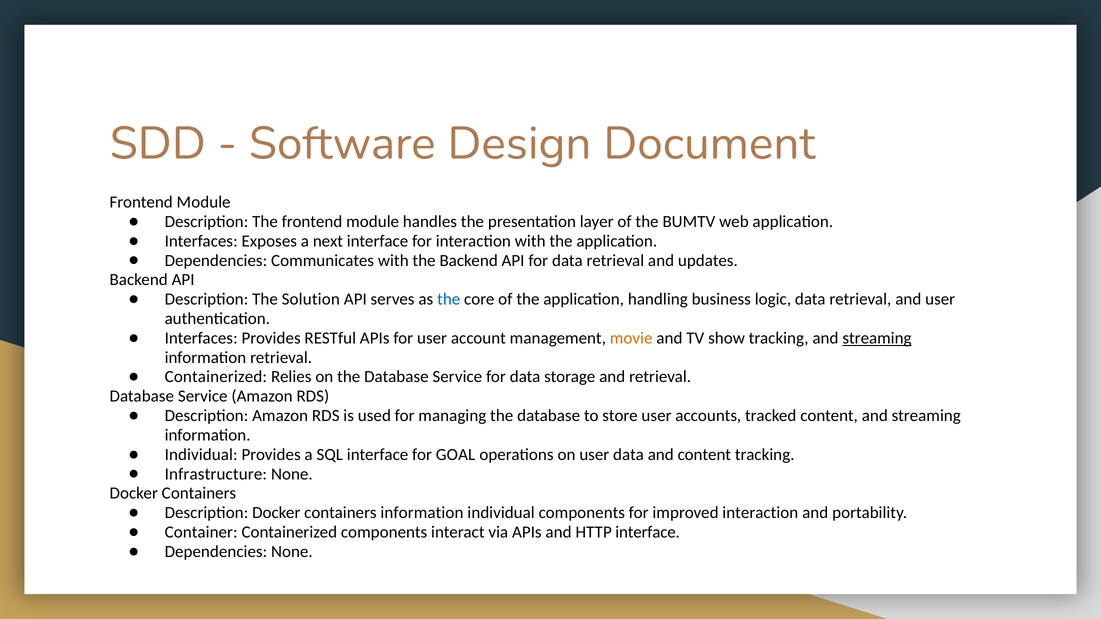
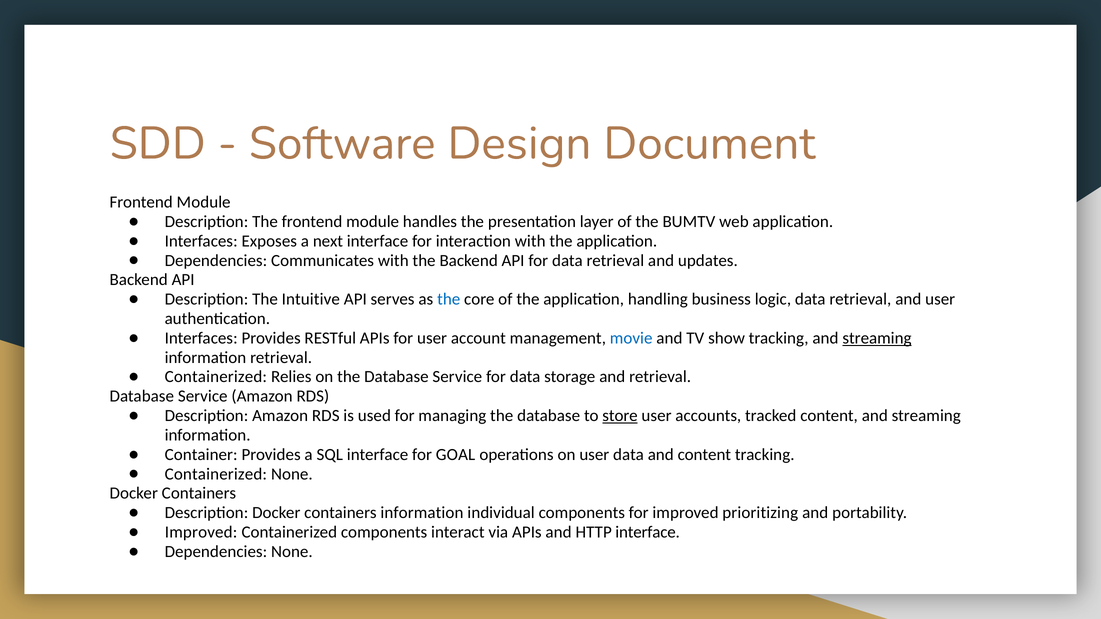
Solution: Solution -> Intuitive
movie colour: orange -> blue
store underline: none -> present
Individual at (201, 455): Individual -> Container
Infrastructure at (216, 474): Infrastructure -> Containerized
improved interaction: interaction -> prioritizing
Container at (201, 532): Container -> Improved
